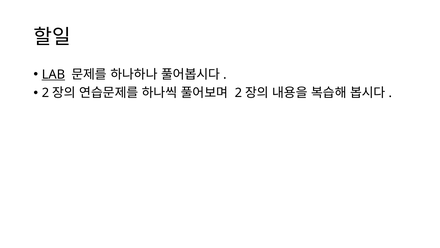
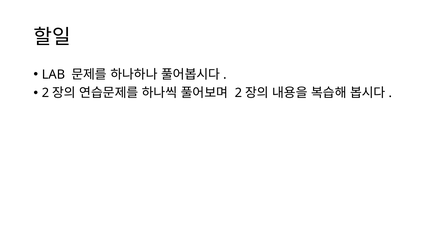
LAB underline: present -> none
